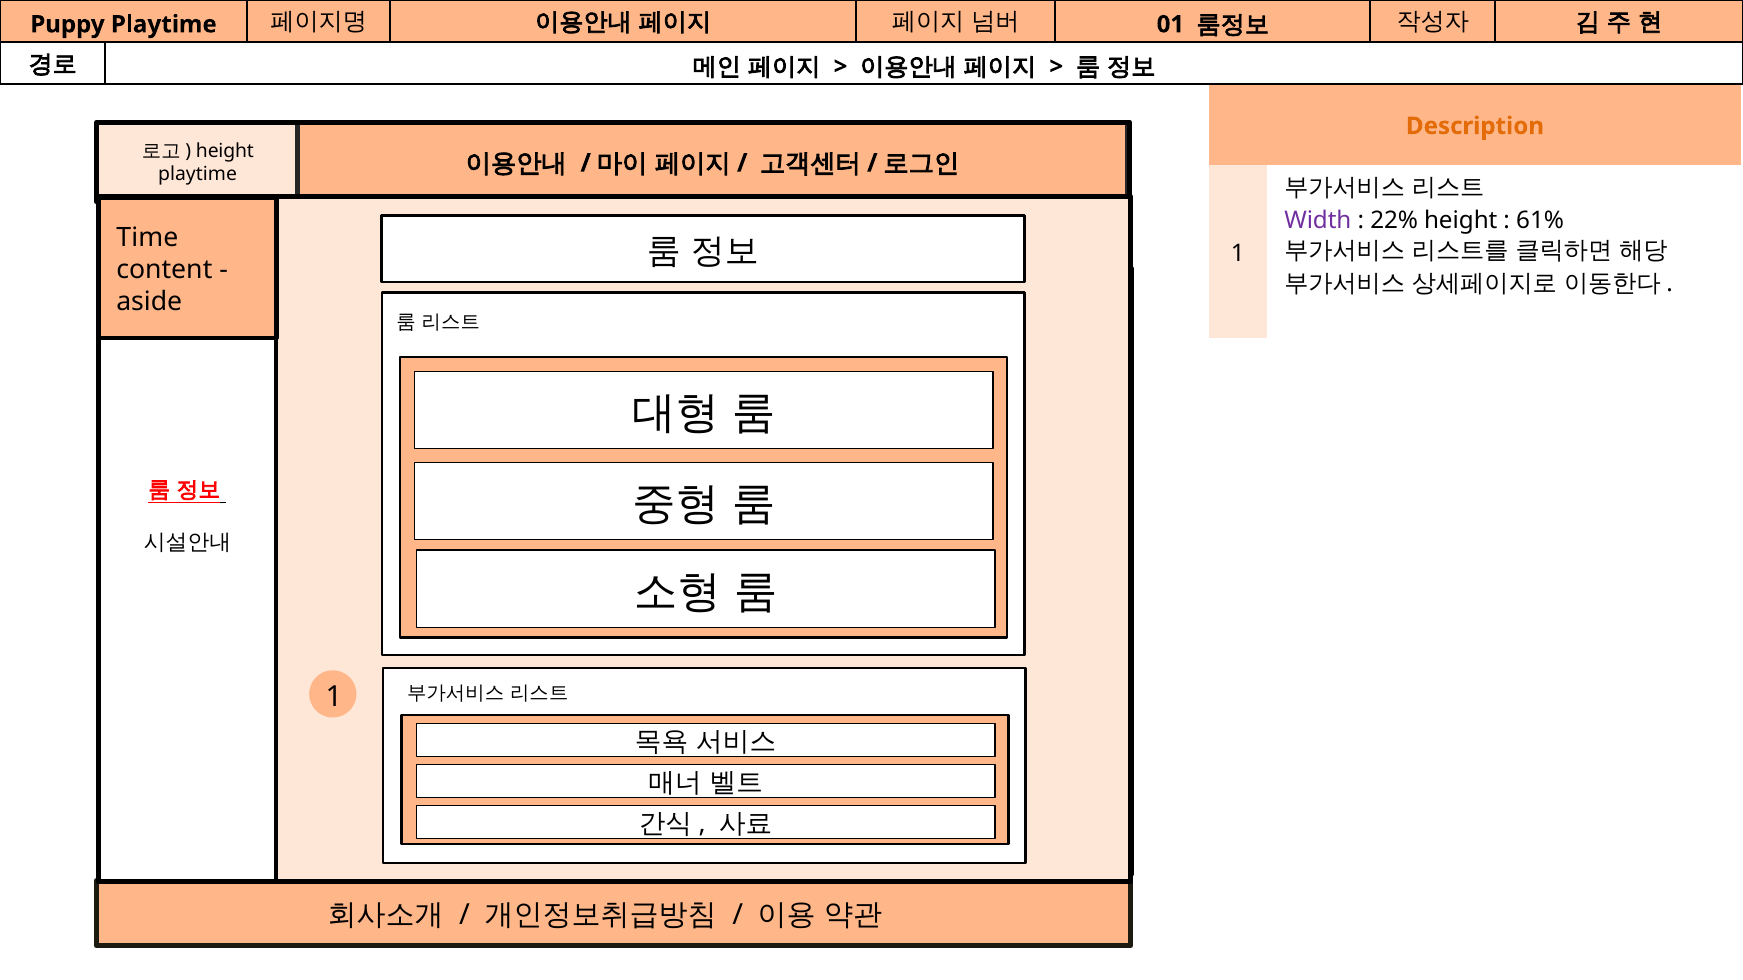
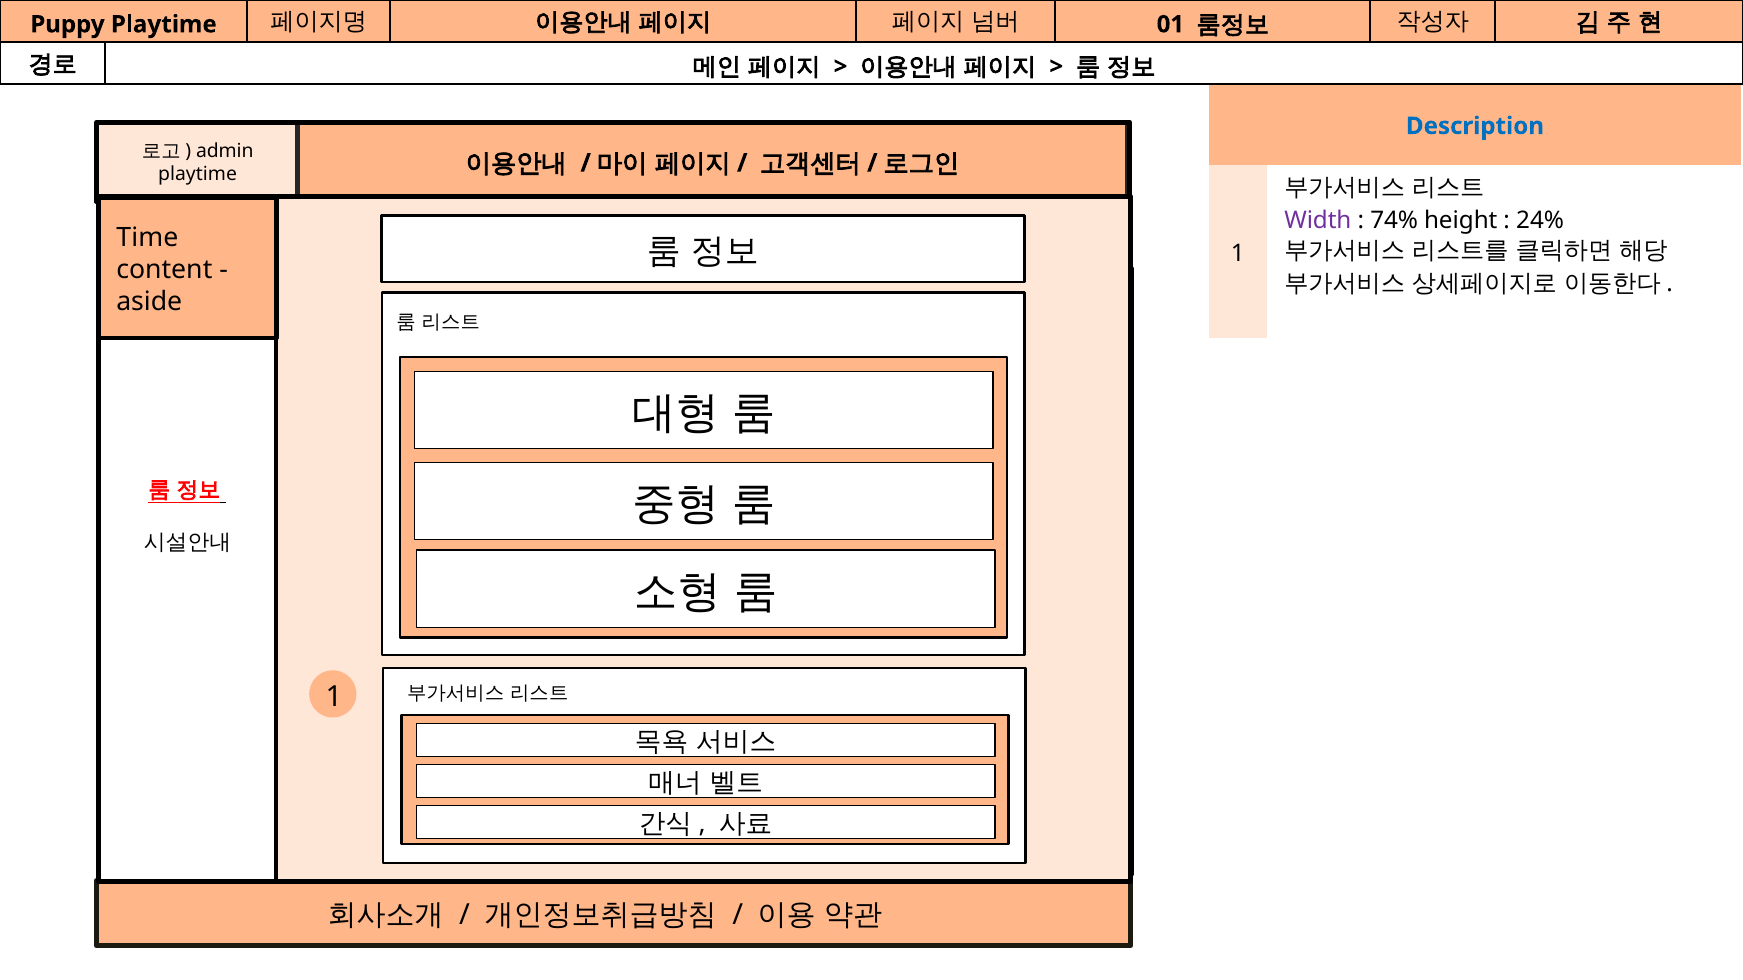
Description colour: orange -> blue
height at (225, 151): height -> admin
22%: 22% -> 74%
61%: 61% -> 24%
